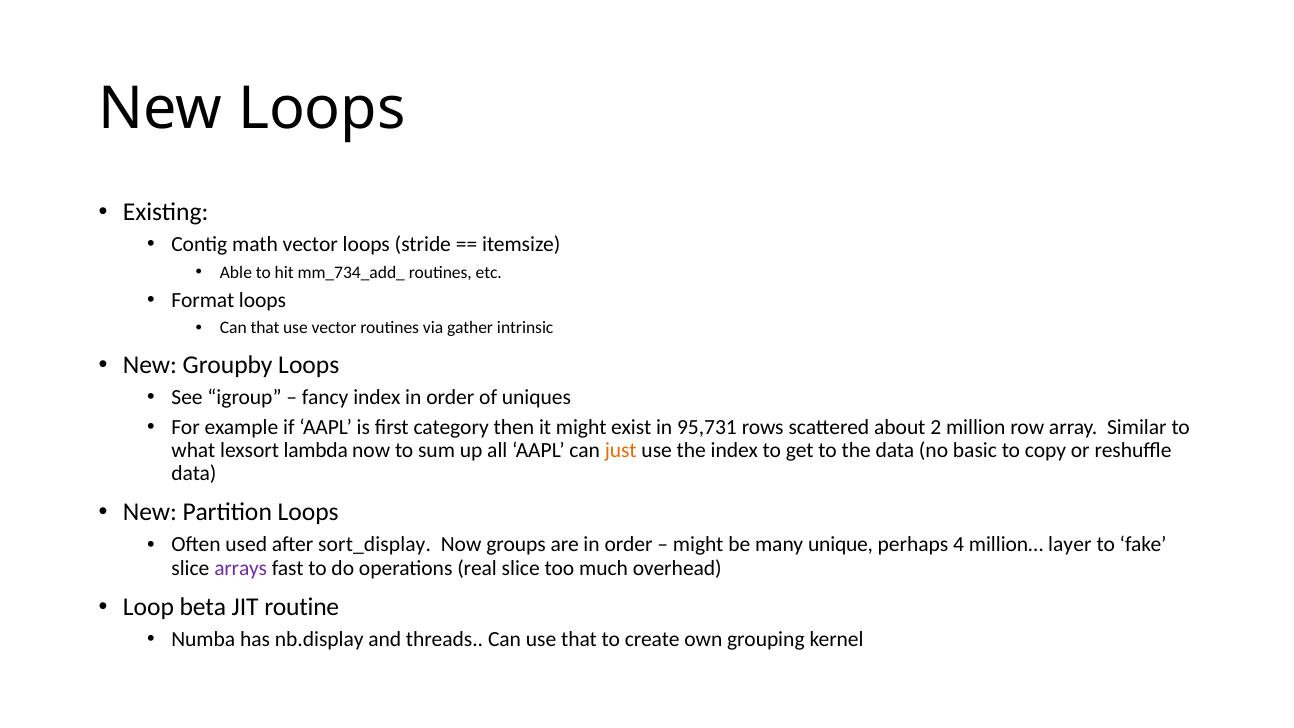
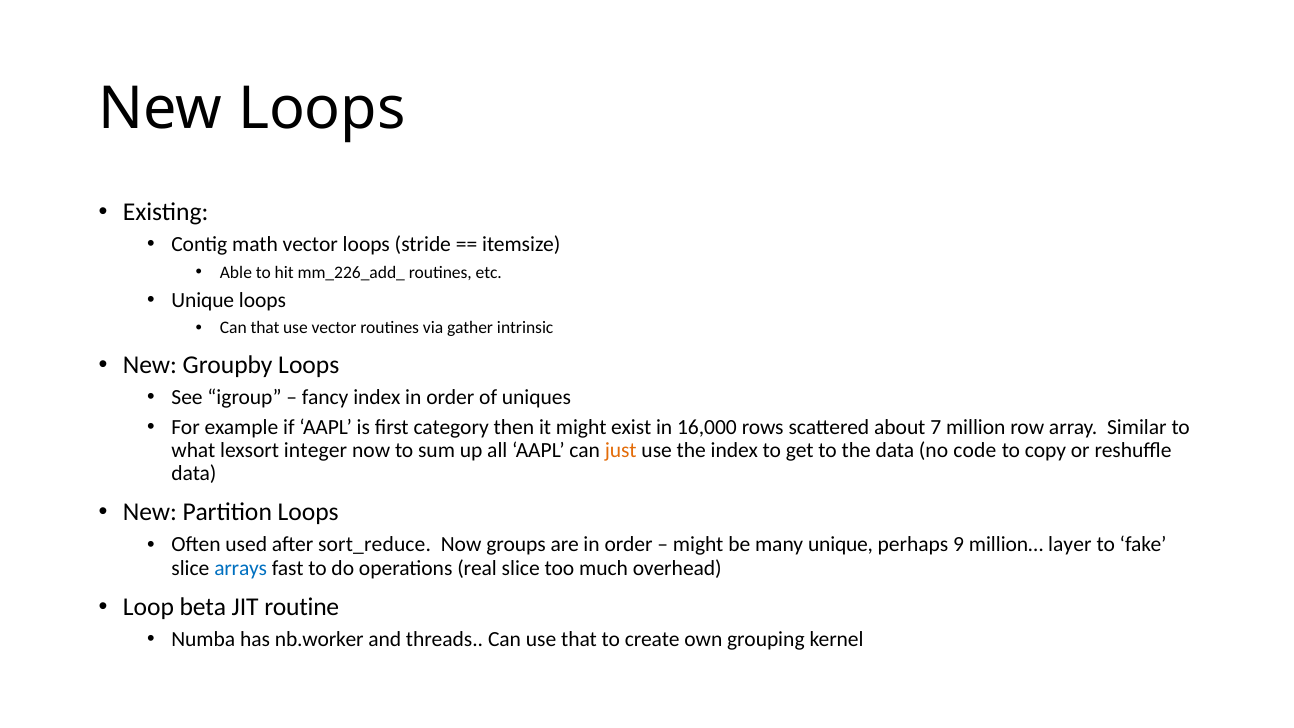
mm_734_add_: mm_734_add_ -> mm_226_add_
Format at (203, 300): Format -> Unique
95,731: 95,731 -> 16,000
2: 2 -> 7
lambda: lambda -> integer
basic: basic -> code
sort_display: sort_display -> sort_reduce
4: 4 -> 9
arrays colour: purple -> blue
nb.display: nb.display -> nb.worker
